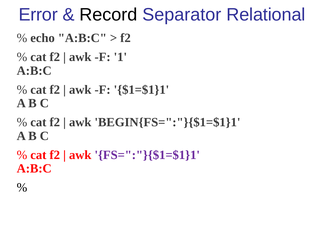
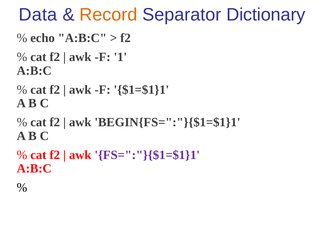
Error: Error -> Data
Record colour: black -> orange
Relational: Relational -> Dictionary
